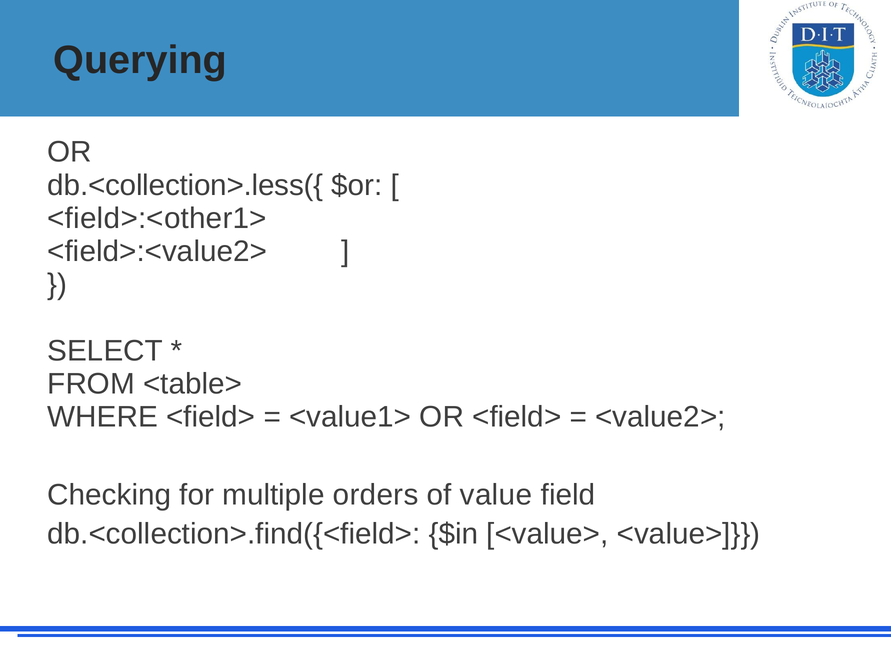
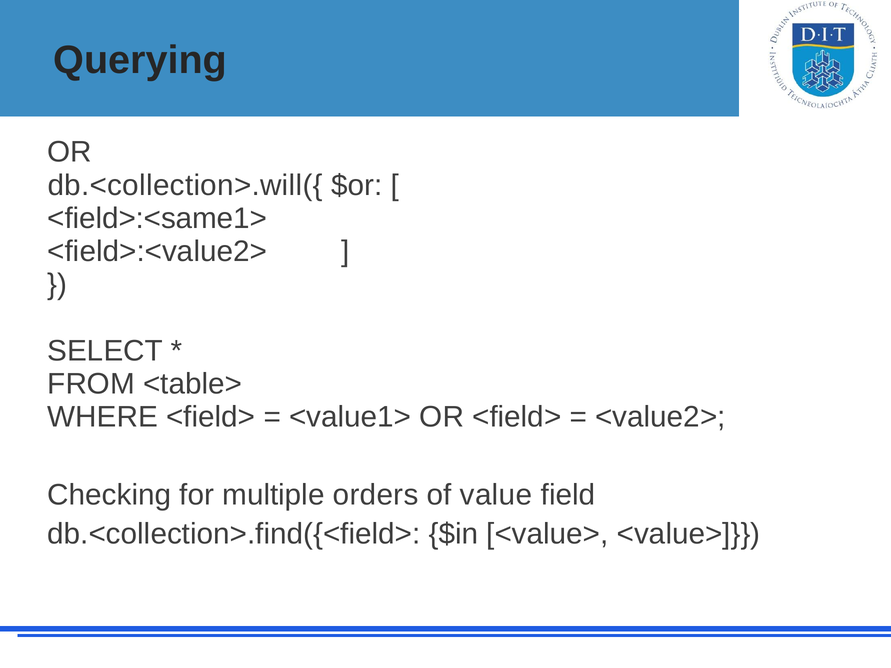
db.<collection>.less({: db.<collection>.less({ -> db.<collection>.will({
<field>:<other1>: <field>:<other1> -> <field>:<same1>
